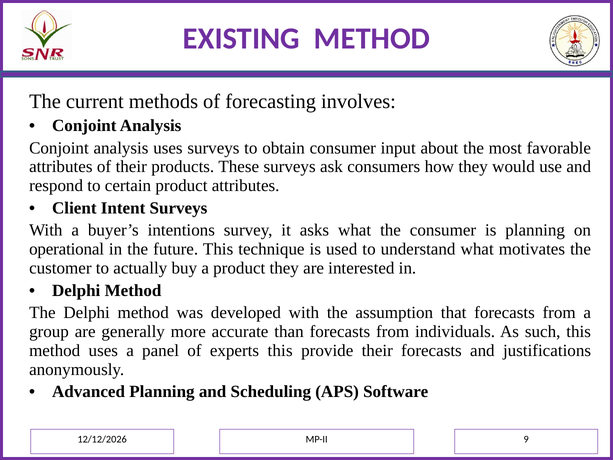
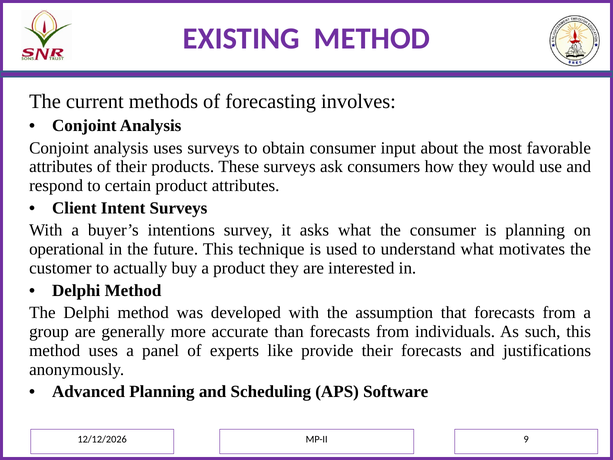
experts this: this -> like
